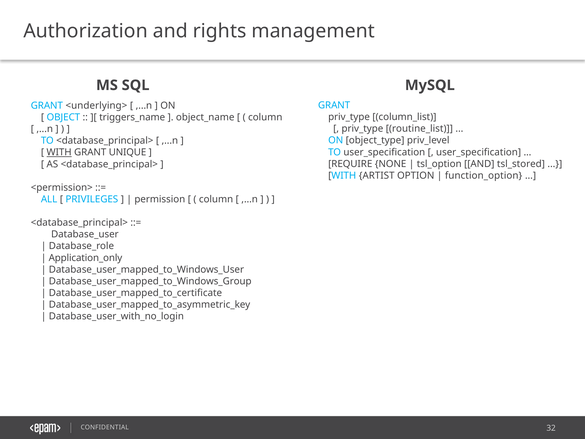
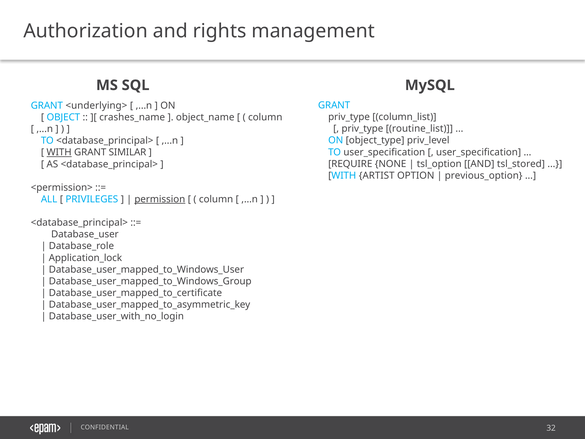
triggers_name: triggers_name -> crashes_name
UNIQUE: UNIQUE -> SIMILAR
function_option: function_option -> previous_option
permission underline: none -> present
Application_only: Application_only -> Application_lock
